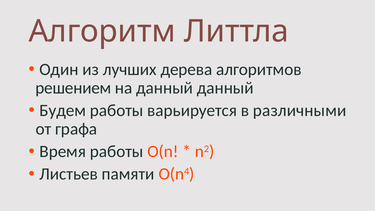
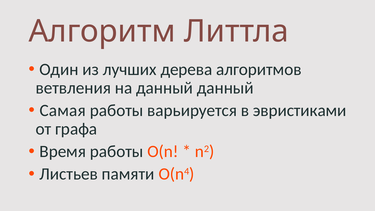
решением: решением -> ветвления
Будем: Будем -> Самая
различными: различными -> эвристиками
